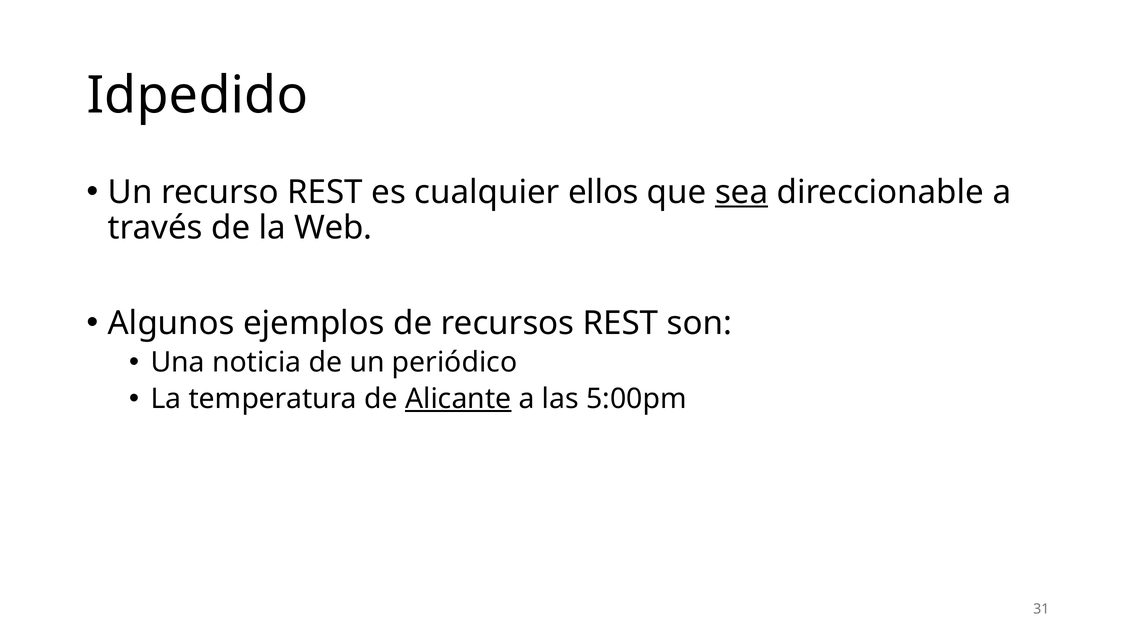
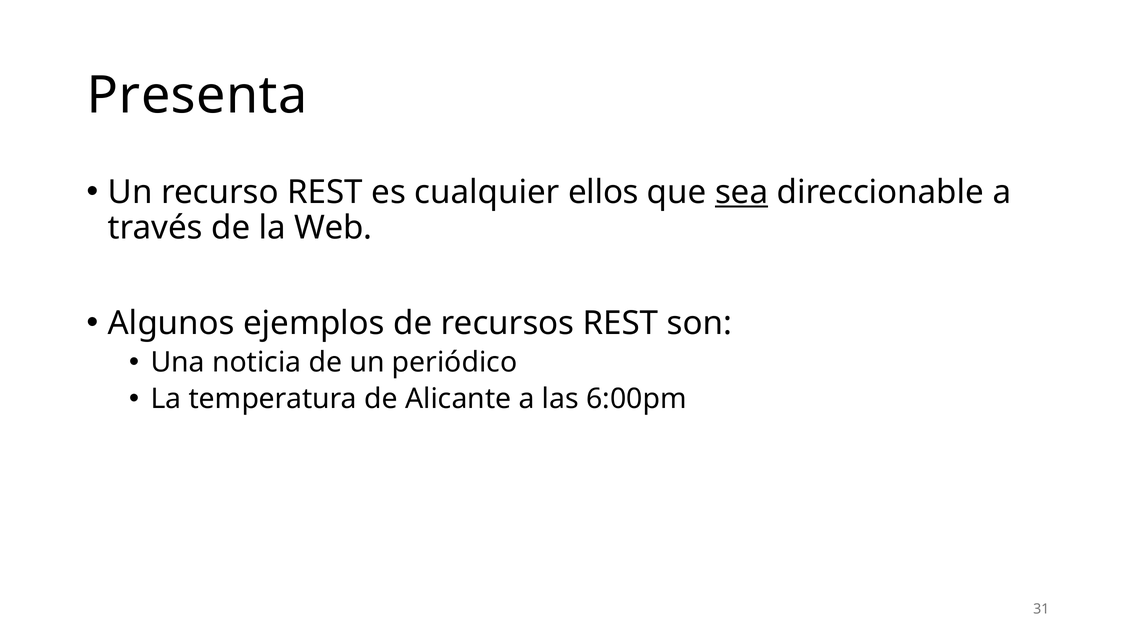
Idpedido: Idpedido -> Presenta
Alicante underline: present -> none
5:00pm: 5:00pm -> 6:00pm
